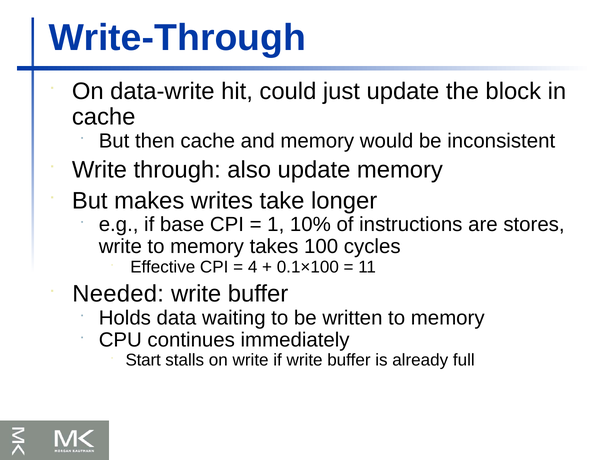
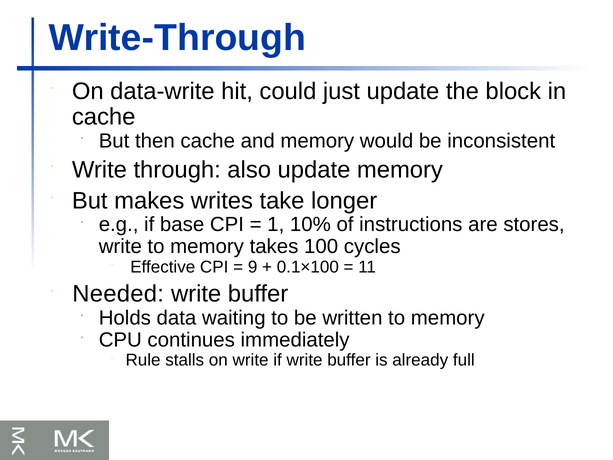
4: 4 -> 9
Start: Start -> Rule
